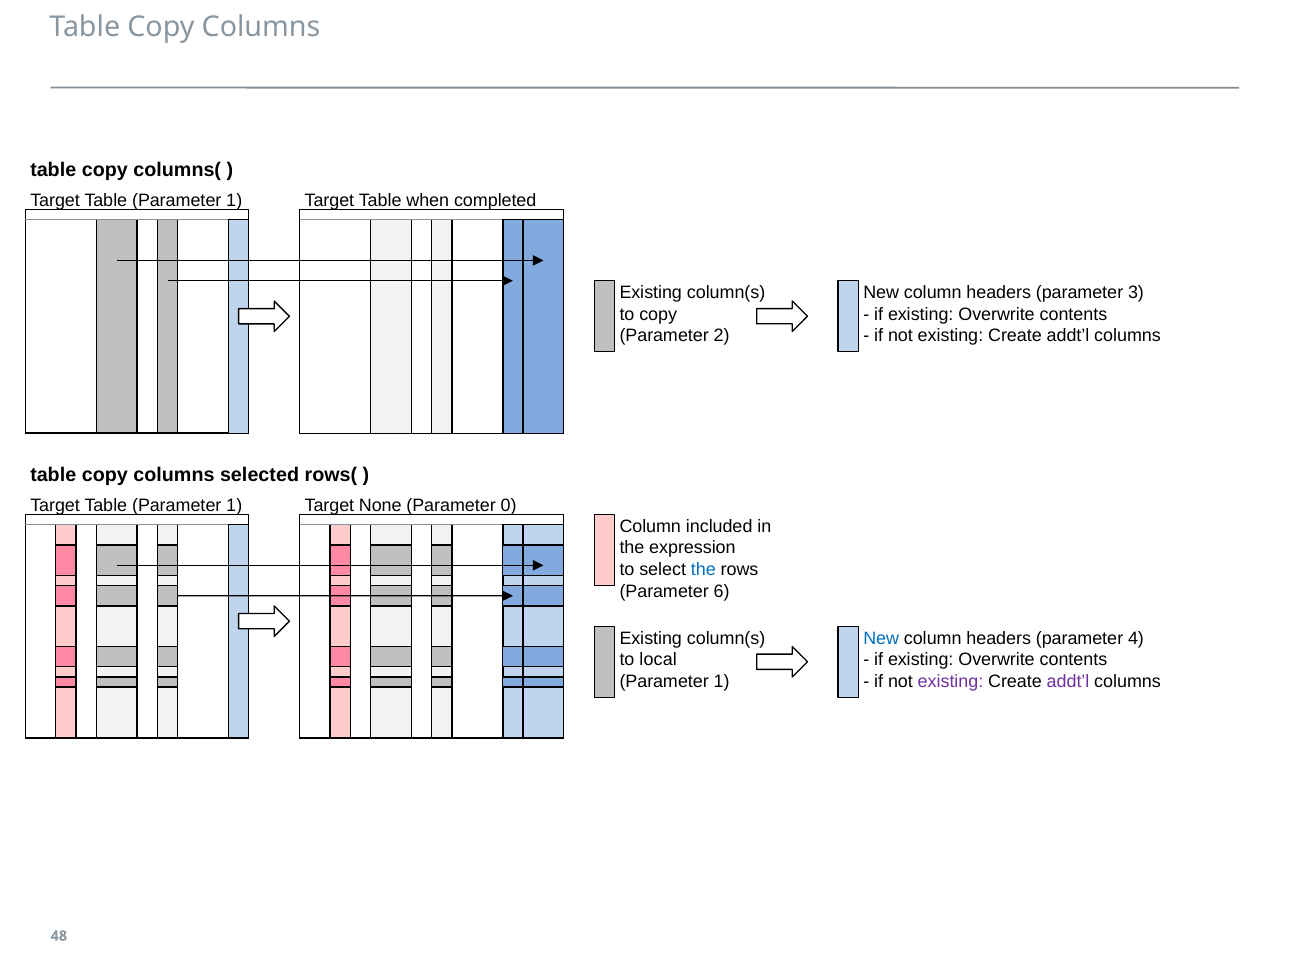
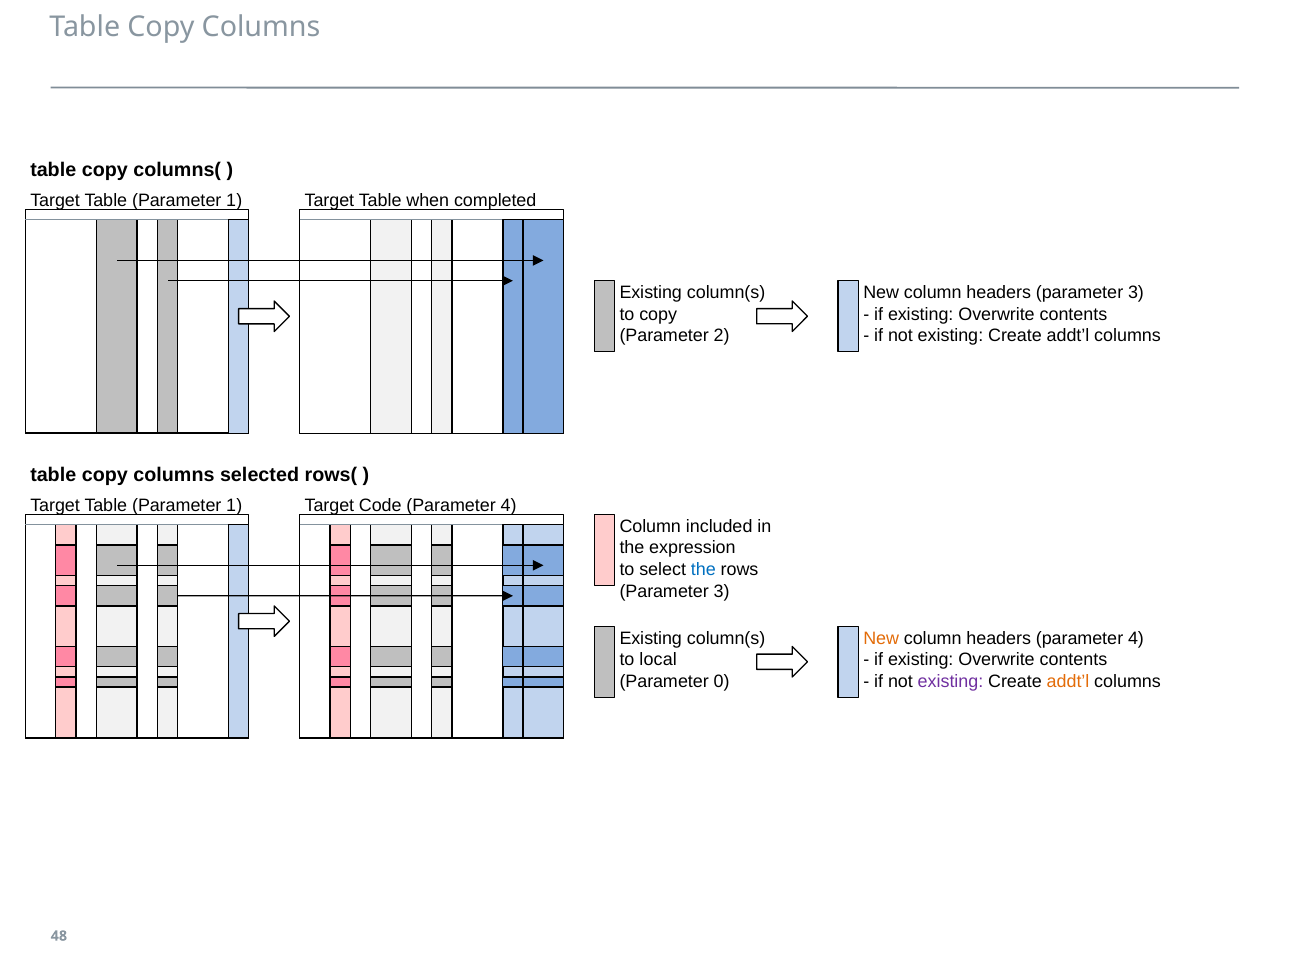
None: None -> Code
0 at (509, 505): 0 -> 4
6 at (722, 591): 6 -> 3
New at (881, 638) colour: blue -> orange
1 at (722, 681): 1 -> 0
addt’l at (1068, 681) colour: purple -> orange
